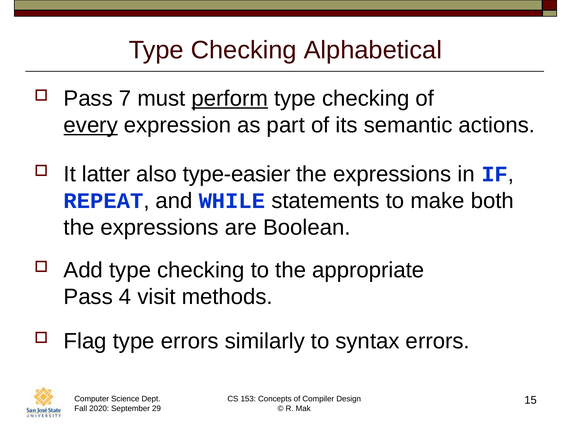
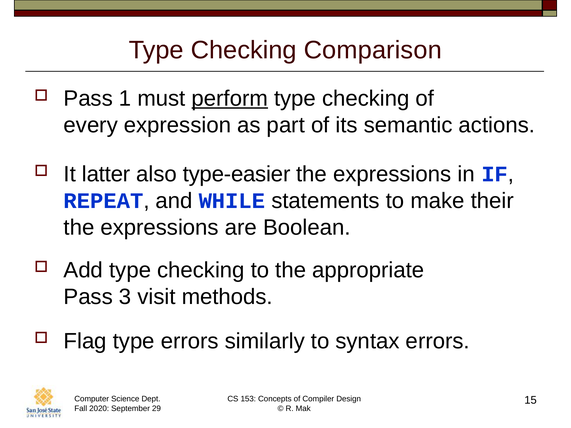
Alphabetical: Alphabetical -> Comparison
7: 7 -> 1
every underline: present -> none
both: both -> their
4: 4 -> 3
